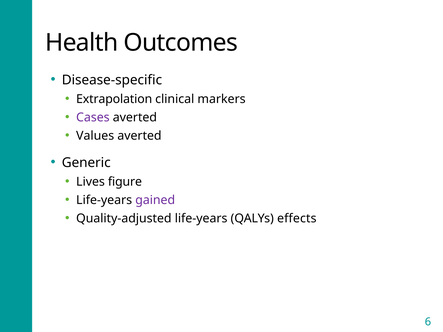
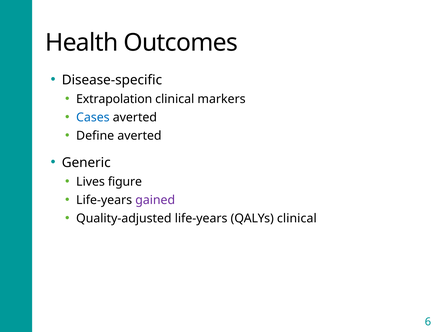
Cases colour: purple -> blue
Values: Values -> Define
QALYs effects: effects -> clinical
